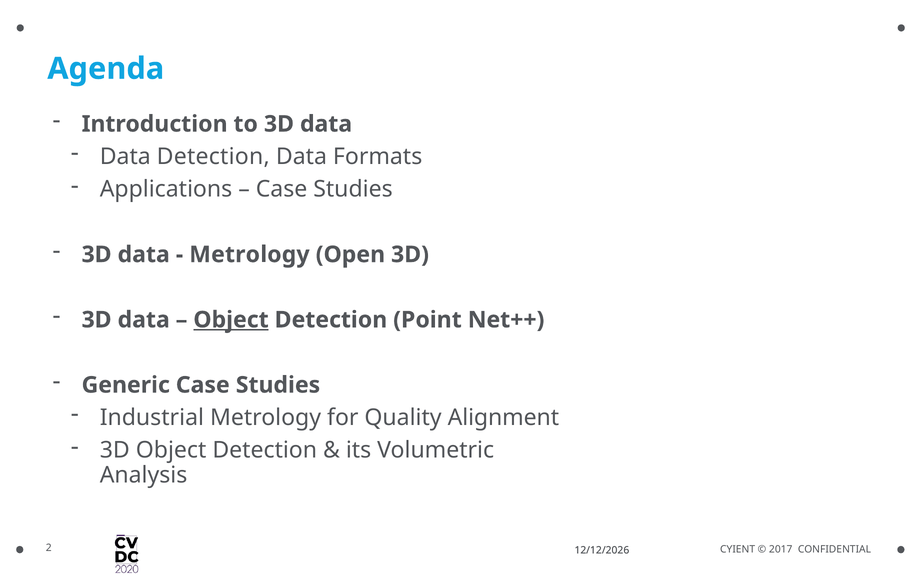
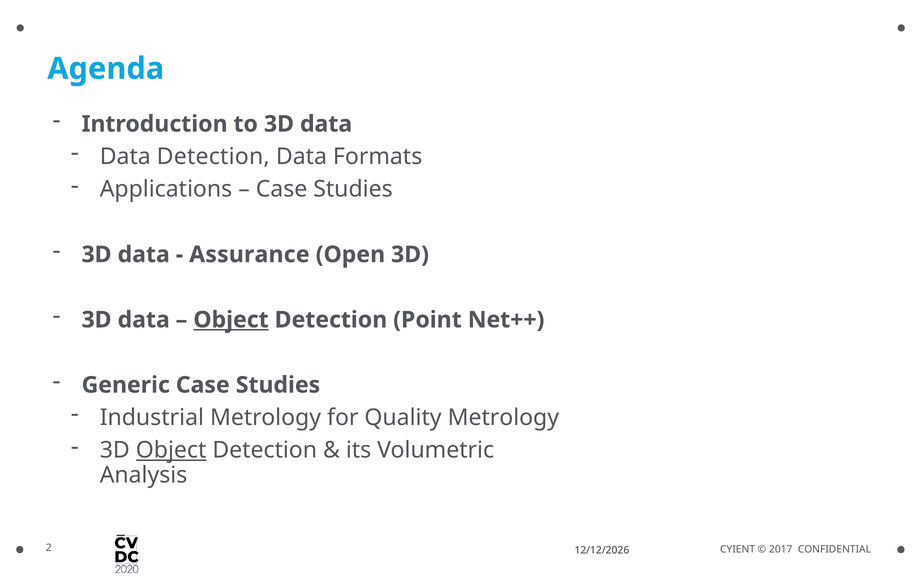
Metrology at (249, 254): Metrology -> Assurance
Quality Alignment: Alignment -> Metrology
Object at (171, 450) underline: none -> present
